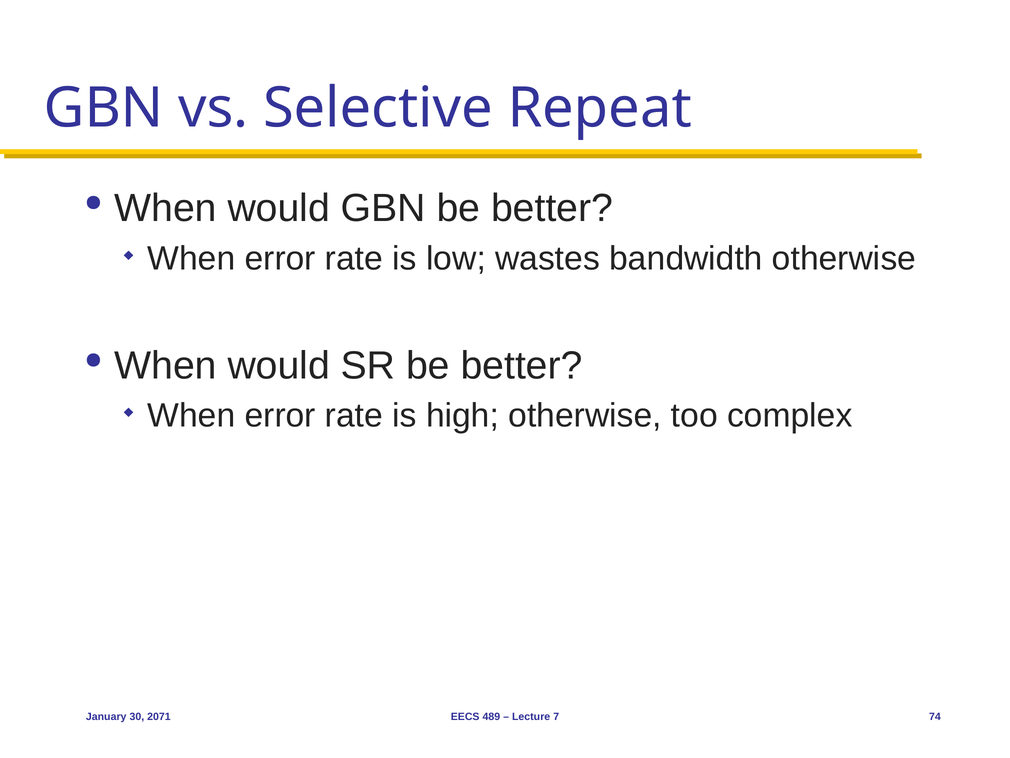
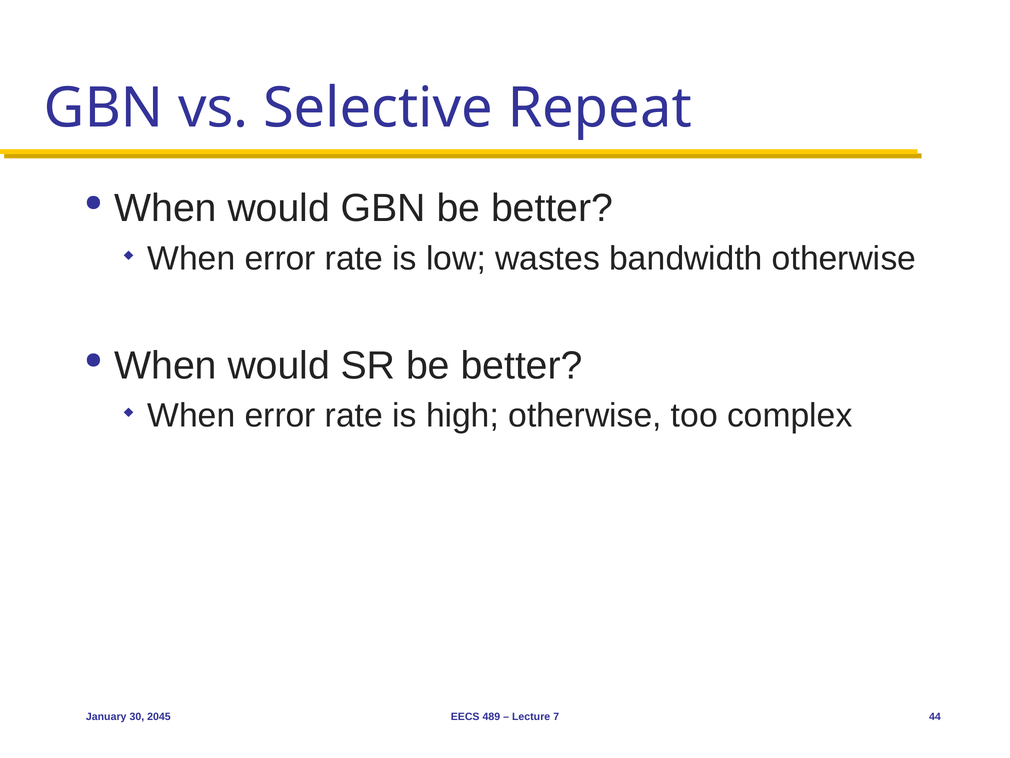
2071: 2071 -> 2045
74: 74 -> 44
